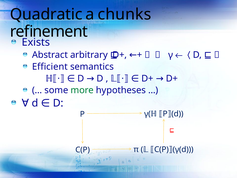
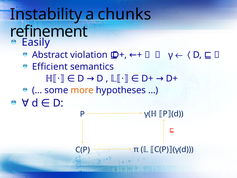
Quadratic: Quadratic -> Instability
Exists: Exists -> Easily
arbitrary: arbitrary -> violation
more colour: green -> orange
